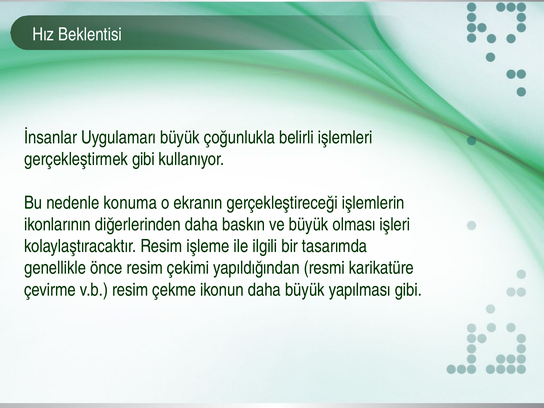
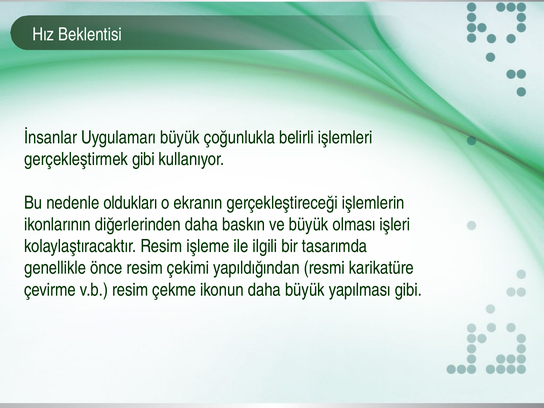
konuma: konuma -> oldukları
